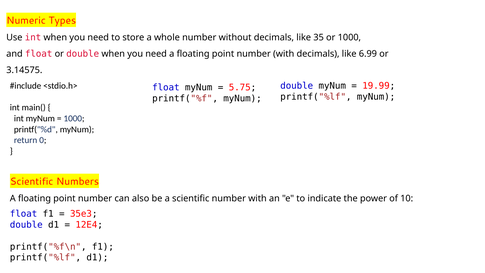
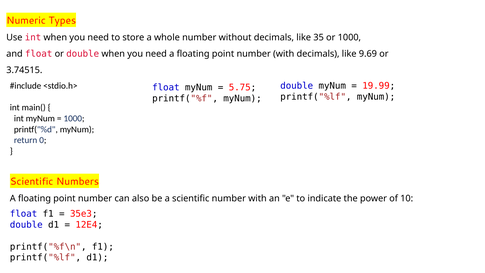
6.99: 6.99 -> 9.69
3.14575: 3.14575 -> 3.74515
